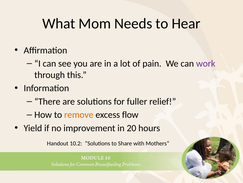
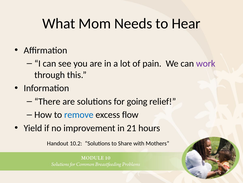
fuller: fuller -> going
remove colour: orange -> blue
20: 20 -> 21
